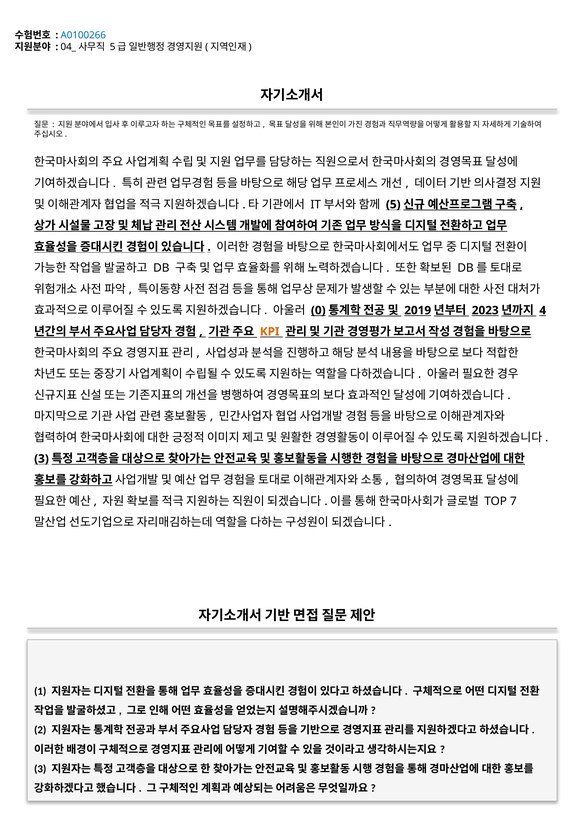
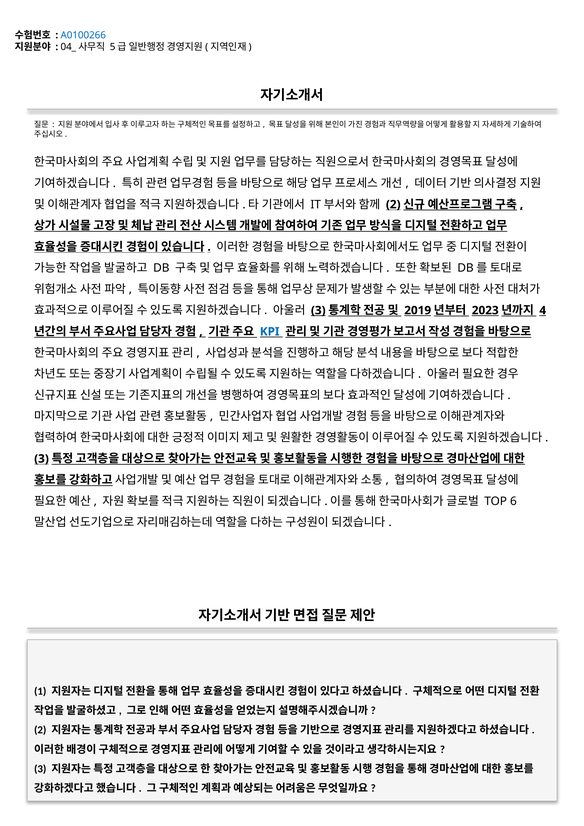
5 at (393, 204): 5 -> 2
0 at (318, 310): 0 -> 3
KPI colour: orange -> blue
7: 7 -> 6
